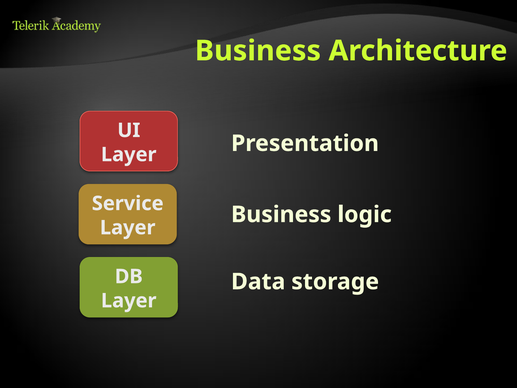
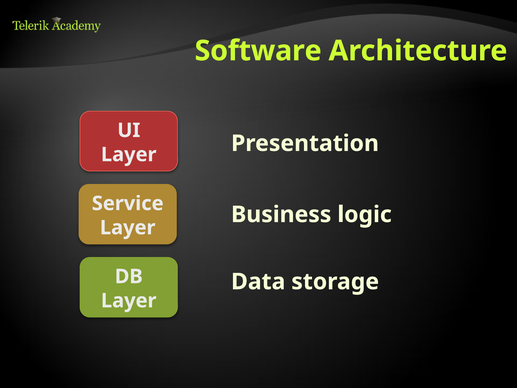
Business at (258, 51): Business -> Software
